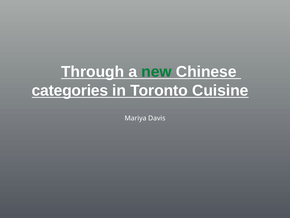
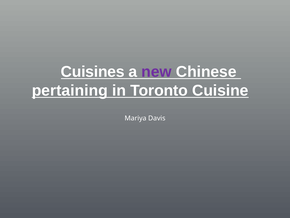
Through: Through -> Cuisines
new colour: green -> purple
categories: categories -> pertaining
